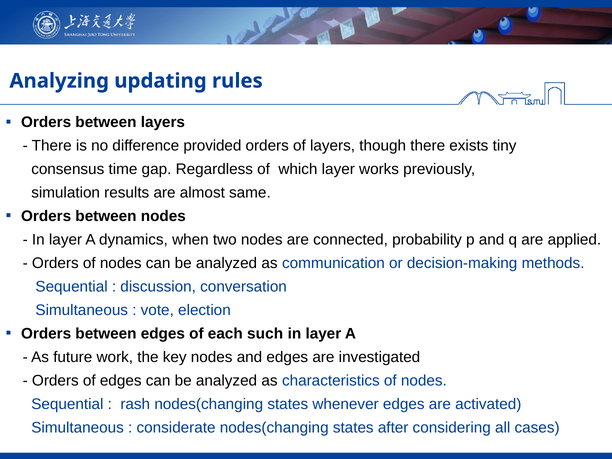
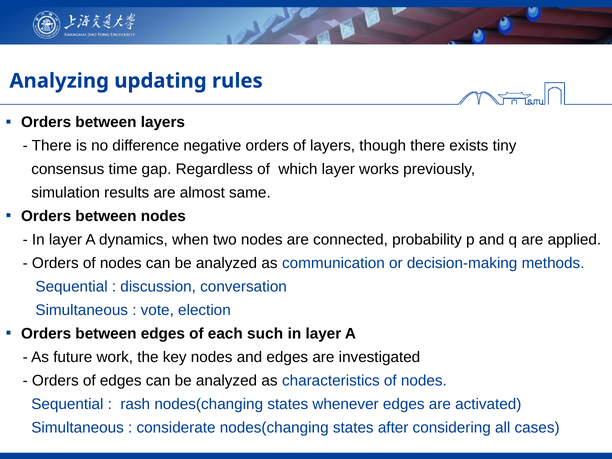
provided: provided -> negative
